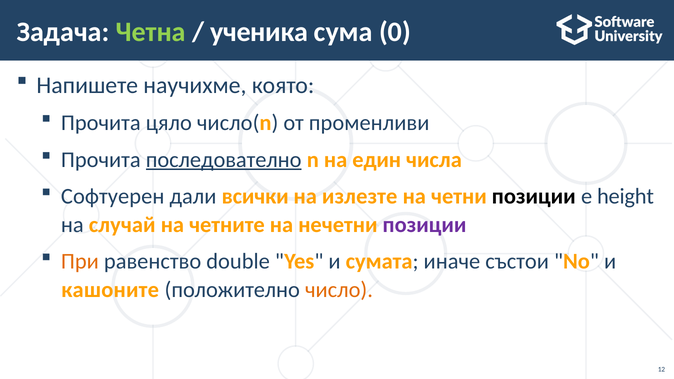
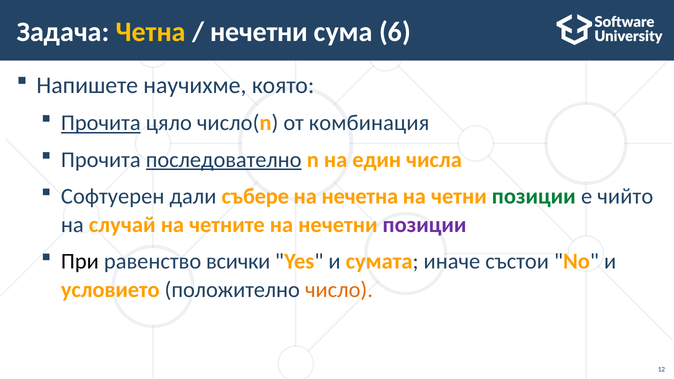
Четна colour: light green -> yellow
ученика at (259, 32): ученика -> нечетни
0: 0 -> 6
Прочита at (101, 123) underline: none -> present
променливи: променливи -> комбинация
всички: всички -> събере
излезте: излезте -> нечетна
позиции at (534, 197) colour: black -> green
height: height -> чийто
При colour: orange -> black
double: double -> всички
кашоните: кашоните -> условието
